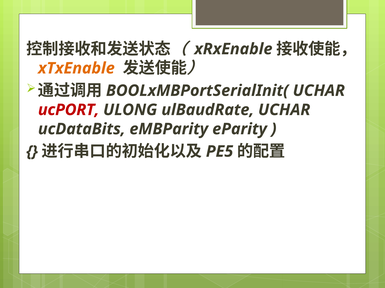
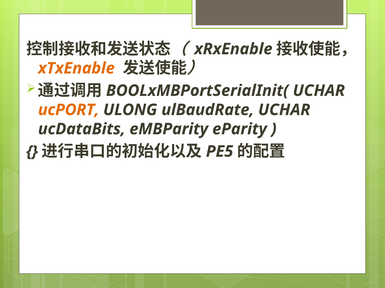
ucPORT colour: red -> orange
